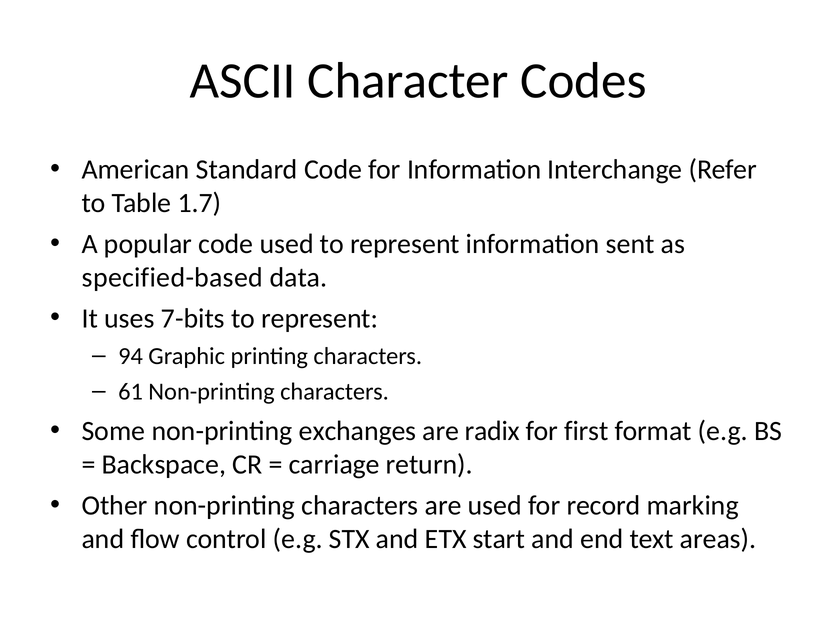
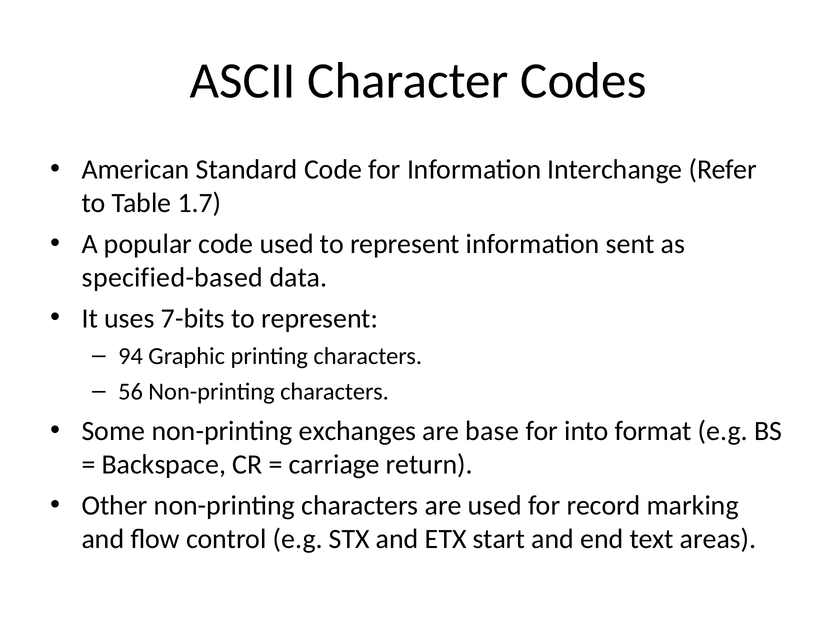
61: 61 -> 56
radix: radix -> base
first: first -> into
